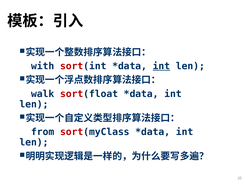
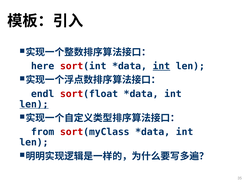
with: with -> here
walk: walk -> endl
len at (34, 104) underline: none -> present
